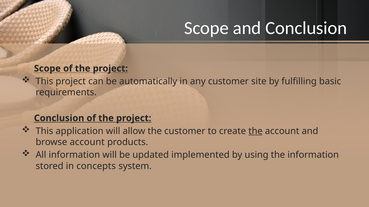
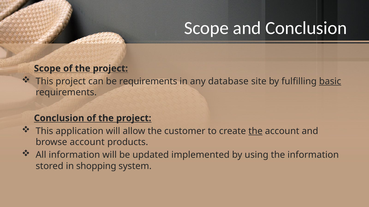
be automatically: automatically -> requirements
any customer: customer -> database
basic underline: none -> present
concepts: concepts -> shopping
